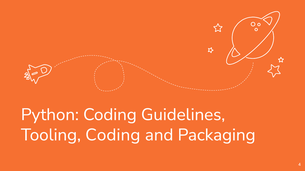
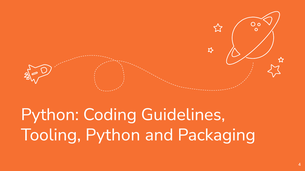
Tooling Coding: Coding -> Python
